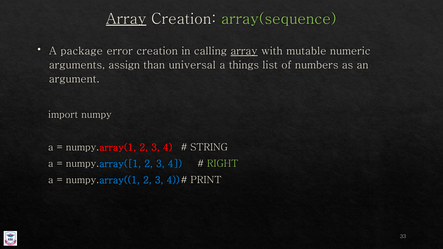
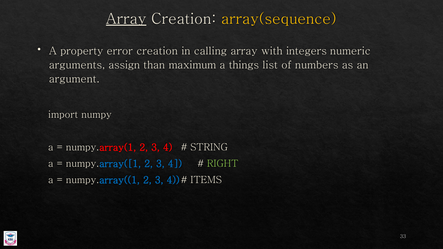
array(sequence colour: light green -> yellow
package: package -> property
array at (244, 51) underline: present -> none
mutable: mutable -> integers
universal: universal -> maximum
PRINT: PRINT -> ITEMS
